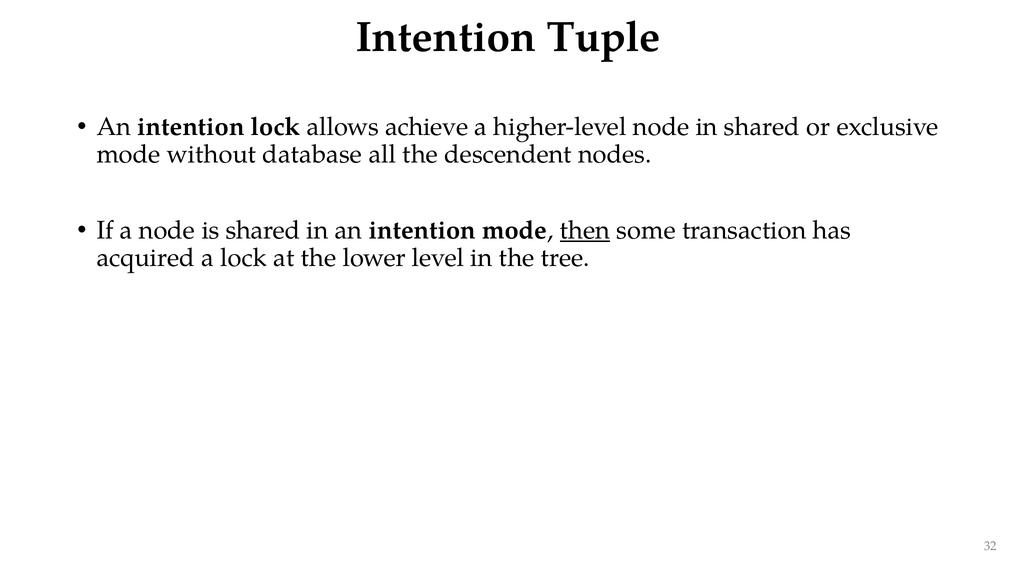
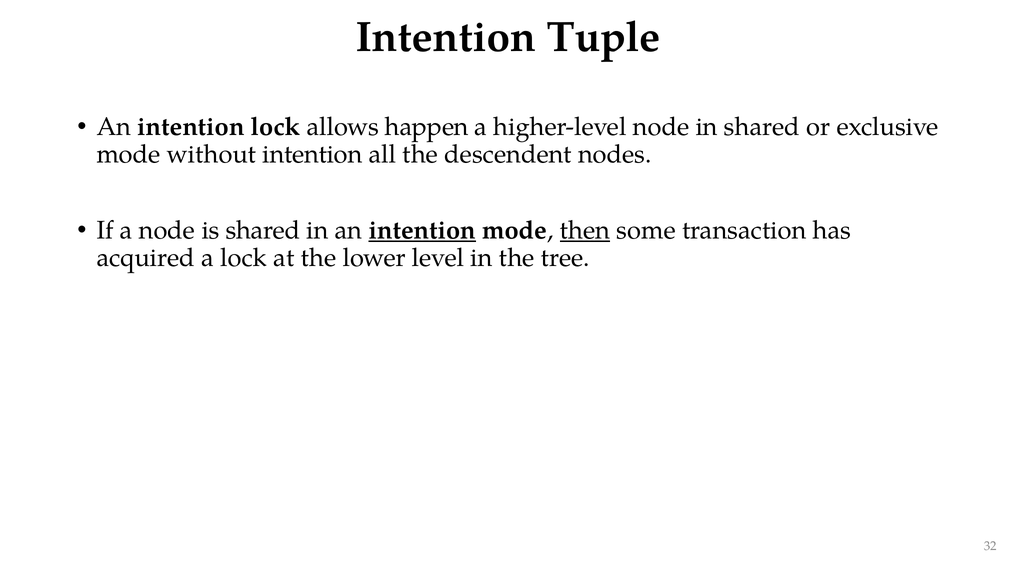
achieve: achieve -> happen
without database: database -> intention
intention at (422, 230) underline: none -> present
